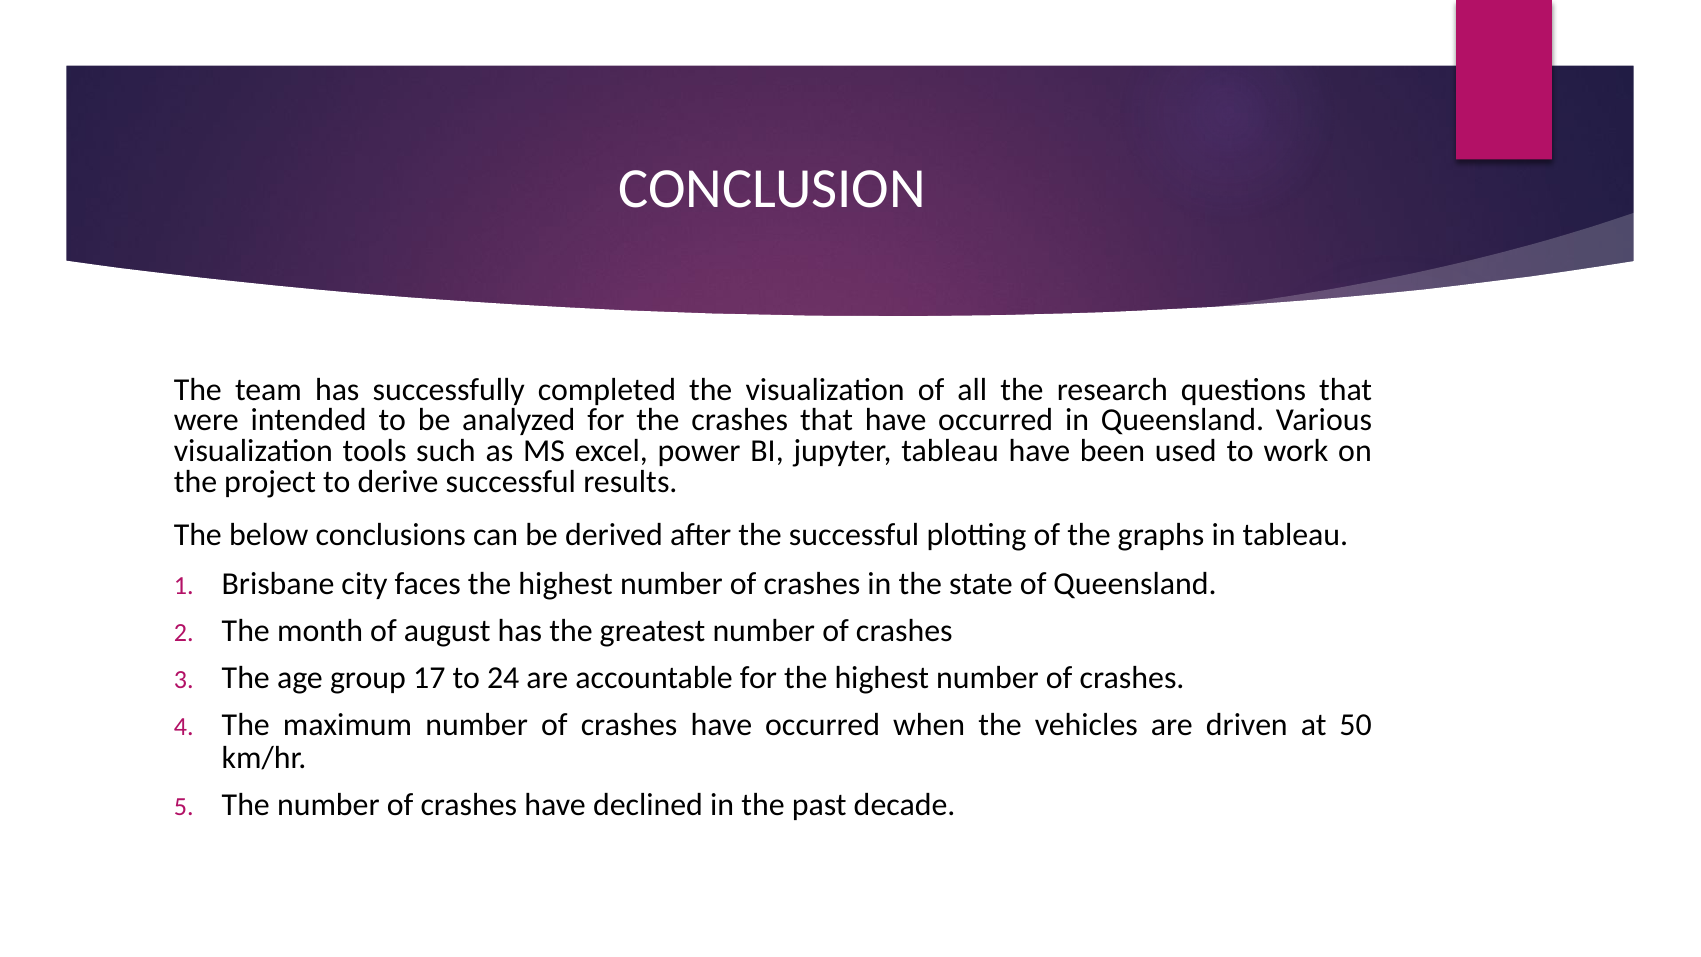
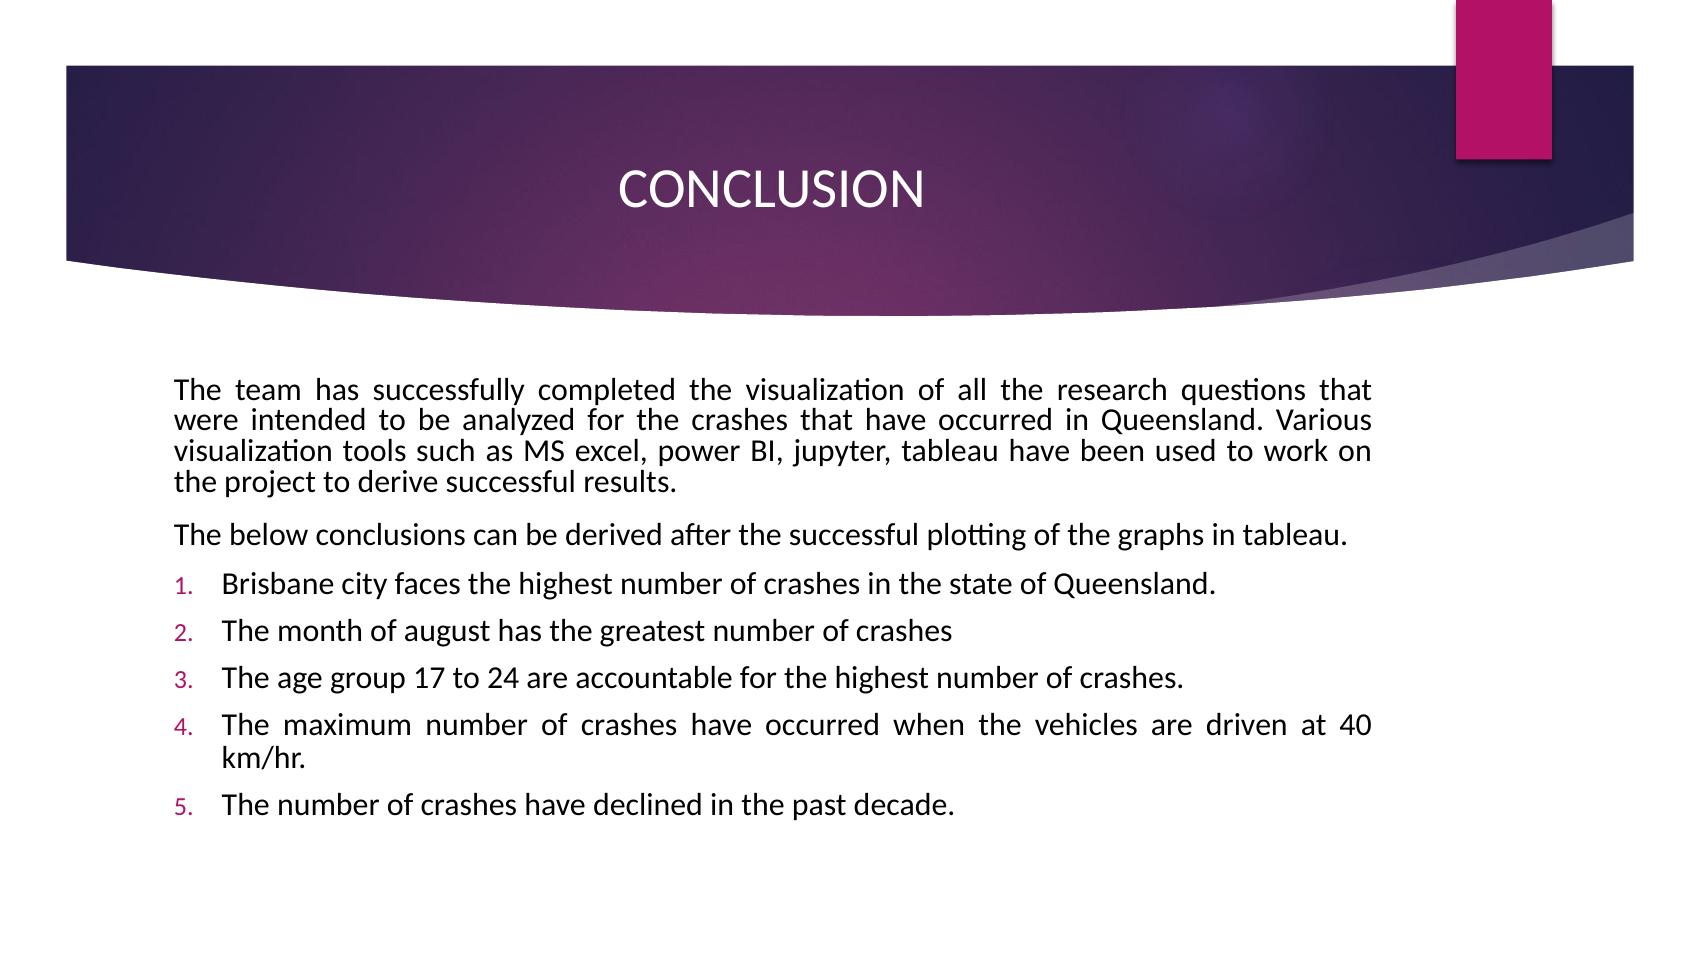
50: 50 -> 40
